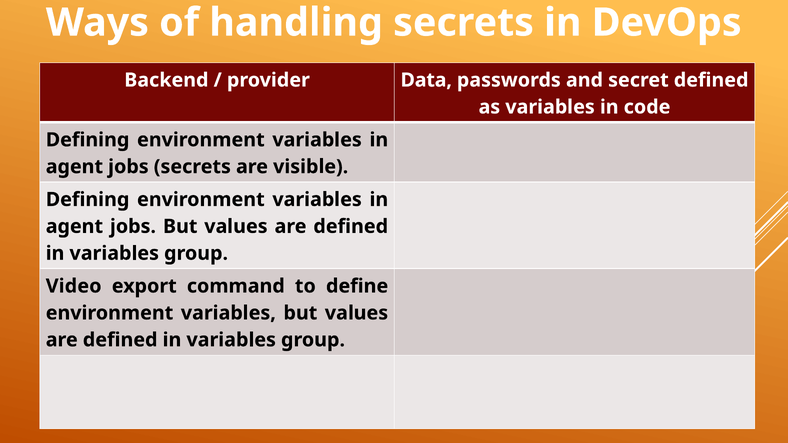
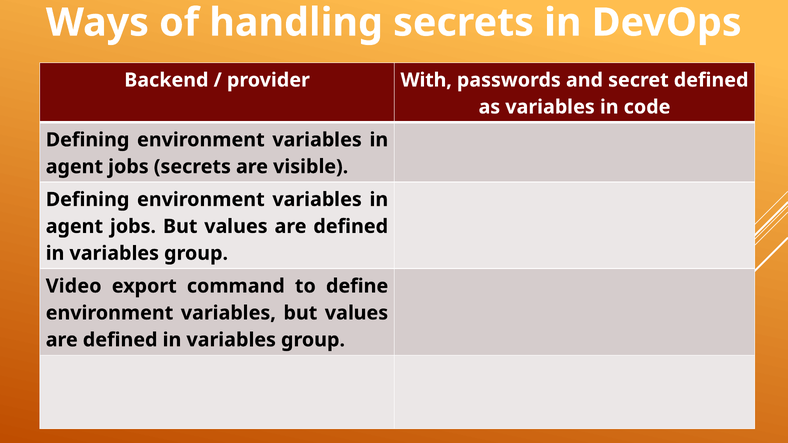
Data: Data -> With
